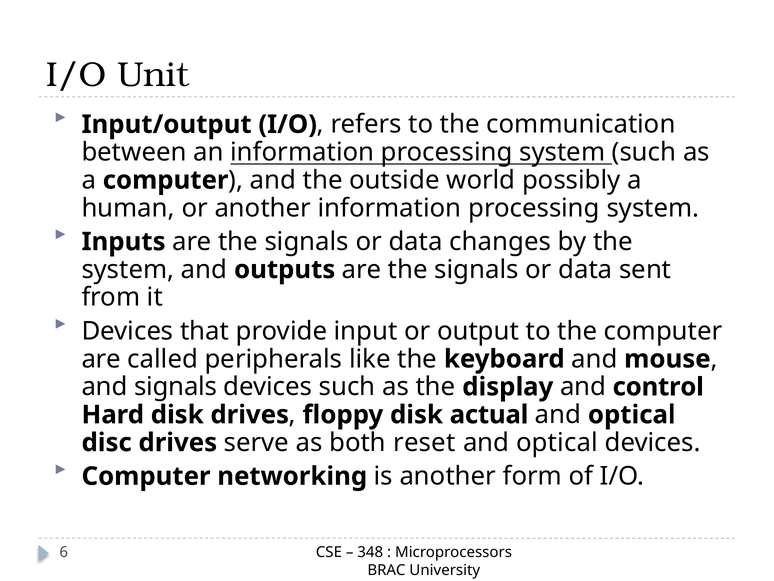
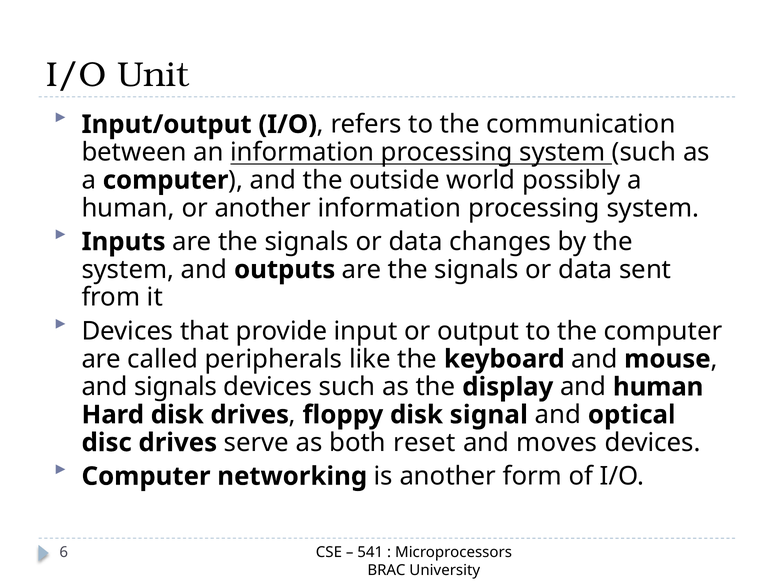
and control: control -> human
actual: actual -> signal
optical at (557, 442): optical -> moves
348: 348 -> 541
